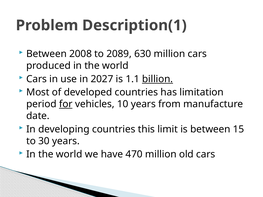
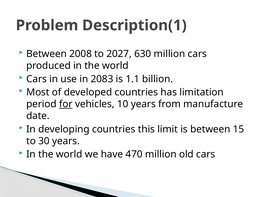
2089: 2089 -> 2027
2027: 2027 -> 2083
billion underline: present -> none
